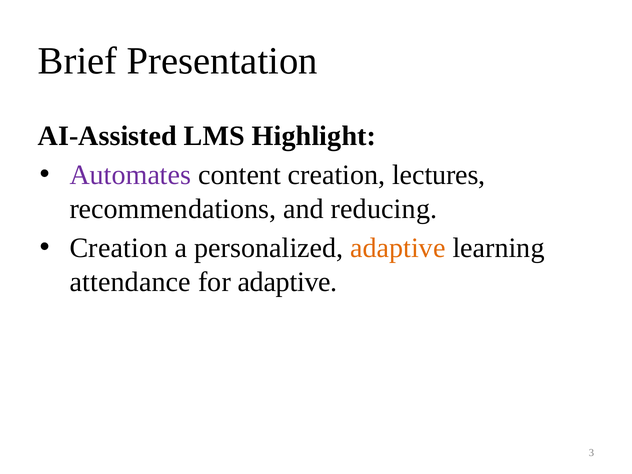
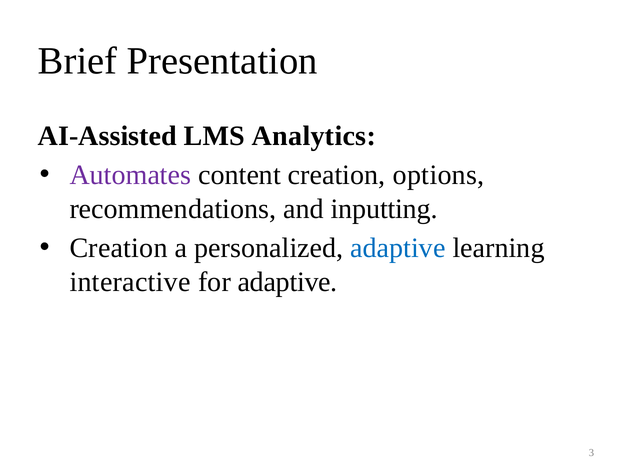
Highlight: Highlight -> Analytics
lectures: lectures -> options
reducing: reducing -> inputting
adaptive at (398, 248) colour: orange -> blue
attendance: attendance -> interactive
